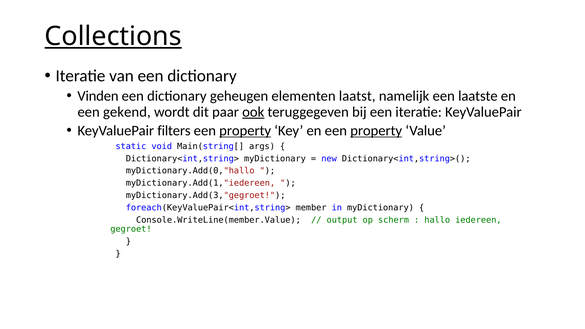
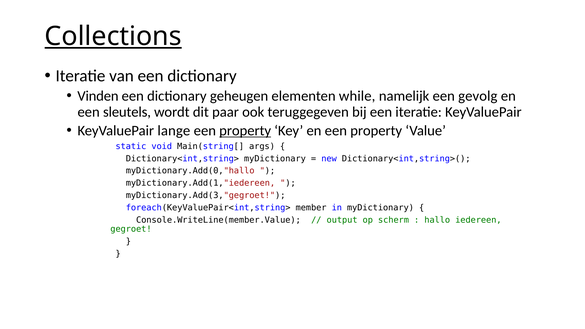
laatst: laatst -> while
laatste: laatste -> gevolg
gekend: gekend -> sleutels
ook underline: present -> none
filters: filters -> lange
property at (376, 131) underline: present -> none
